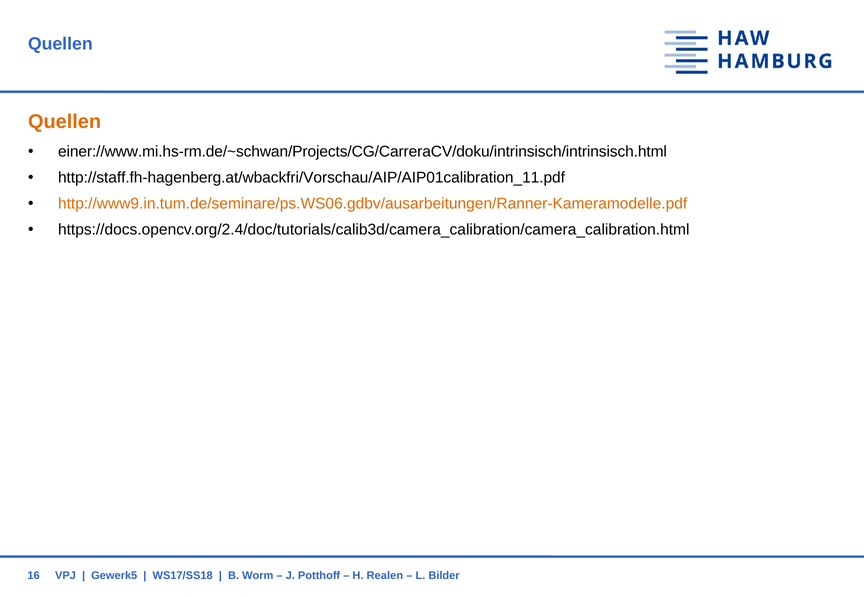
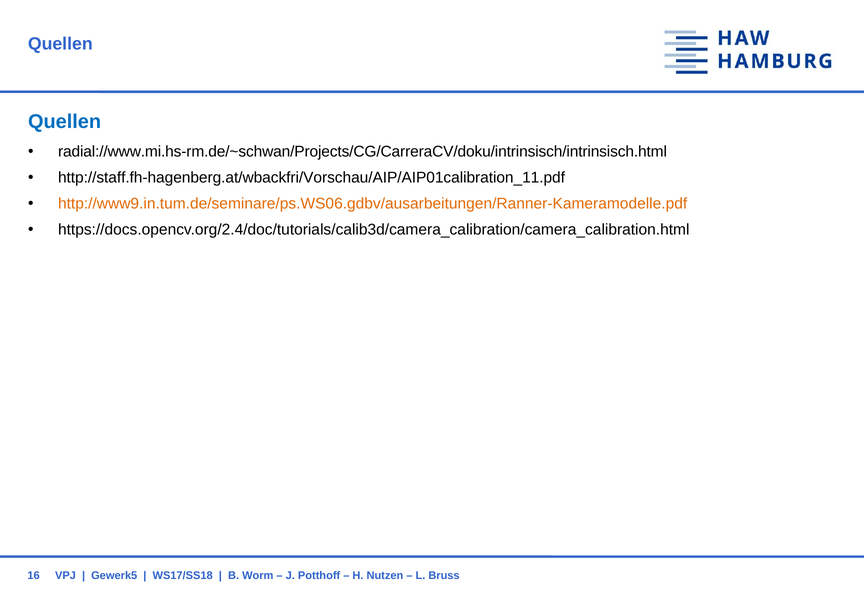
Quellen at (65, 122) colour: orange -> blue
einer://www.mi.hs-rm.de/~schwan/Projects/CG/CarreraCV/doku/intrinsisch/intrinsisch.html: einer://www.mi.hs-rm.de/~schwan/Projects/CG/CarreraCV/doku/intrinsisch/intrinsisch.html -> radial://www.mi.hs-rm.de/~schwan/Projects/CG/CarreraCV/doku/intrinsisch/intrinsisch.html
Realen: Realen -> Nutzen
Bilder: Bilder -> Bruss
